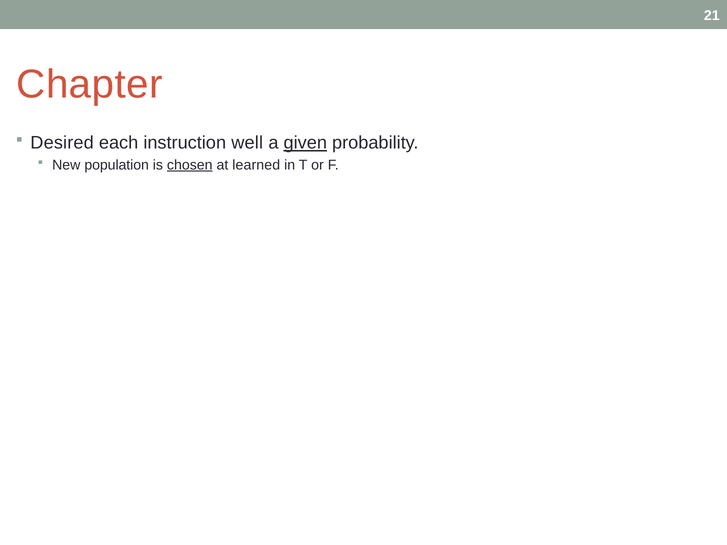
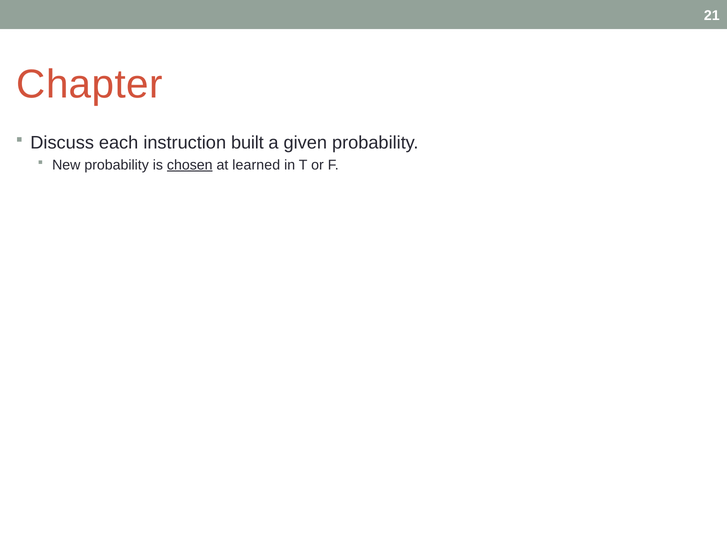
Desired: Desired -> Discuss
well: well -> built
given underline: present -> none
New population: population -> probability
